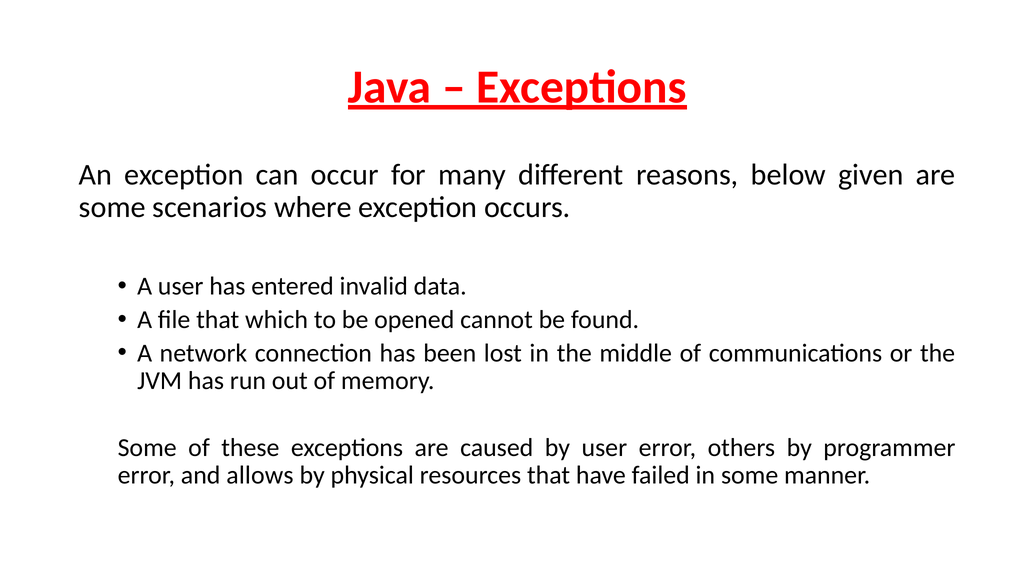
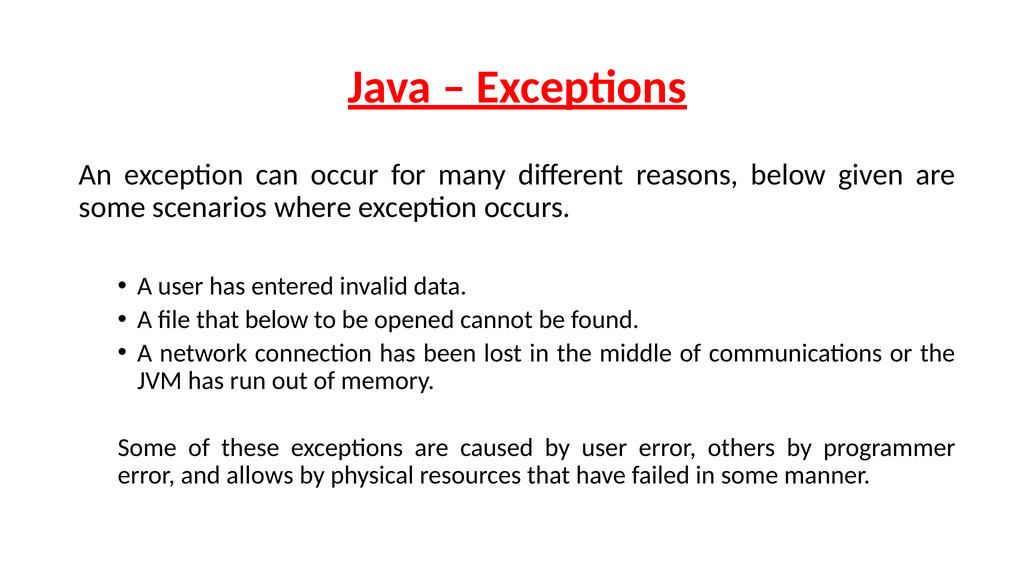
that which: which -> below
